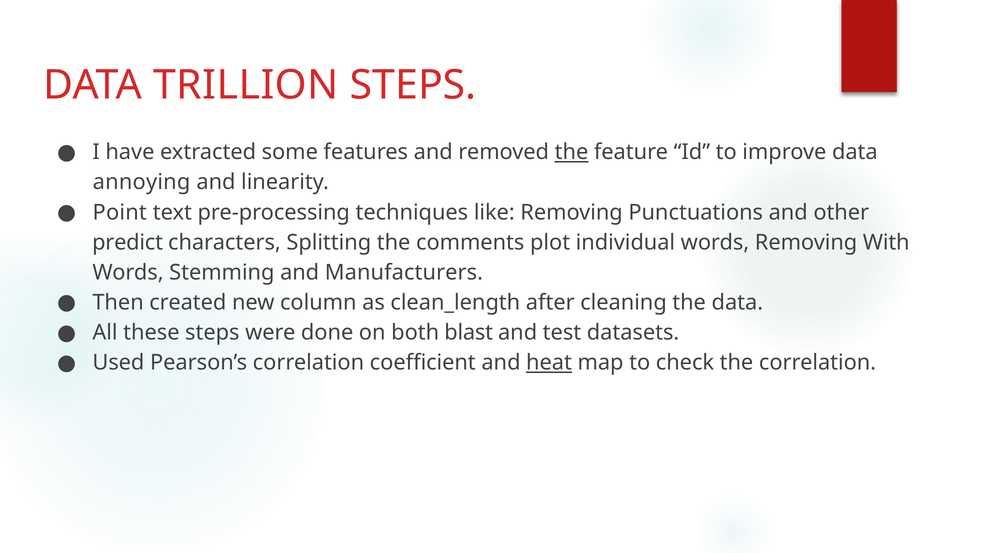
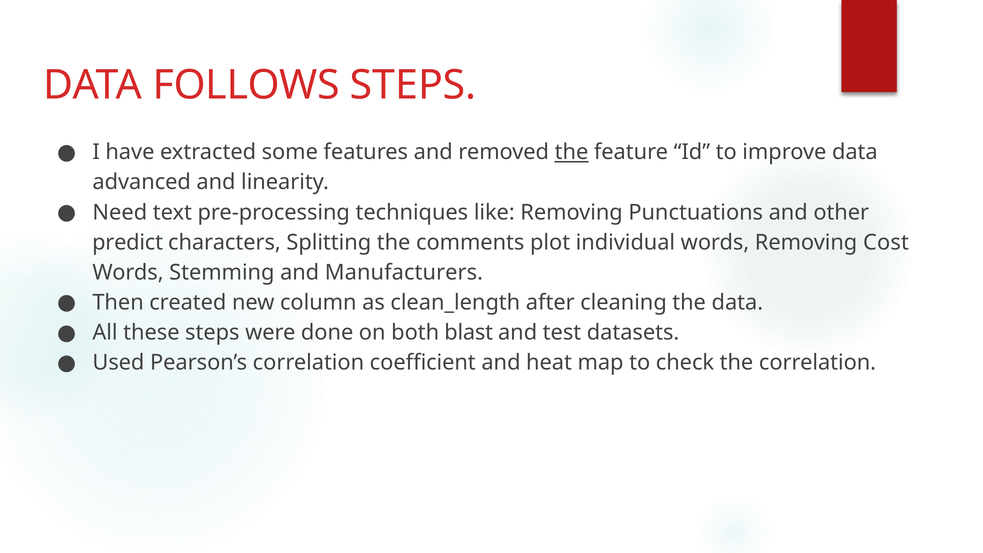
TRILLION: TRILLION -> FOLLOWS
annoying: annoying -> advanced
Point: Point -> Need
With: With -> Cost
heat underline: present -> none
